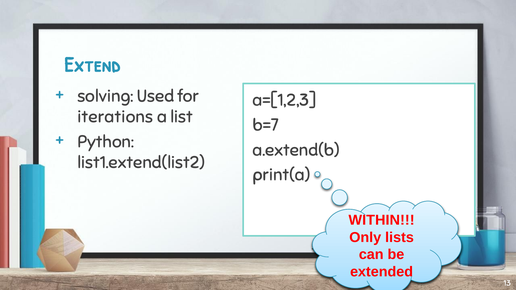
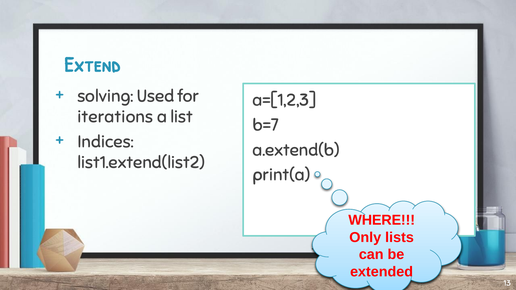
Python: Python -> Indices
WITHIN: WITHIN -> WHERE
